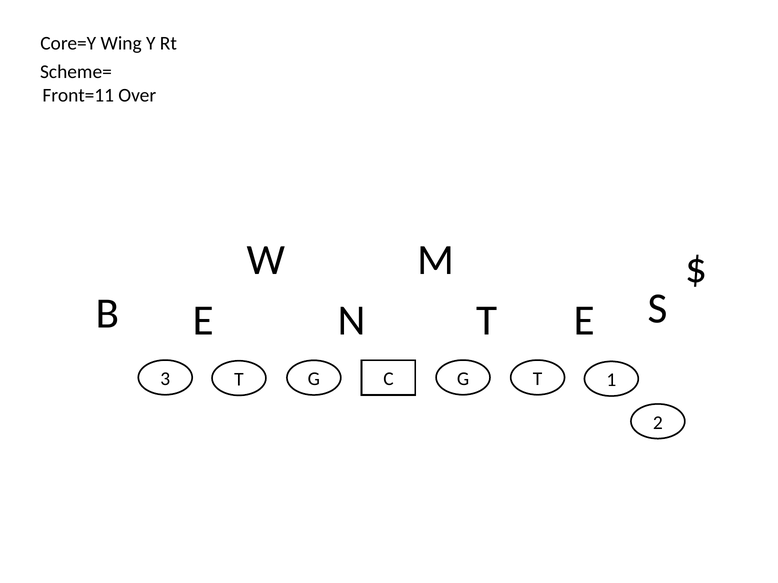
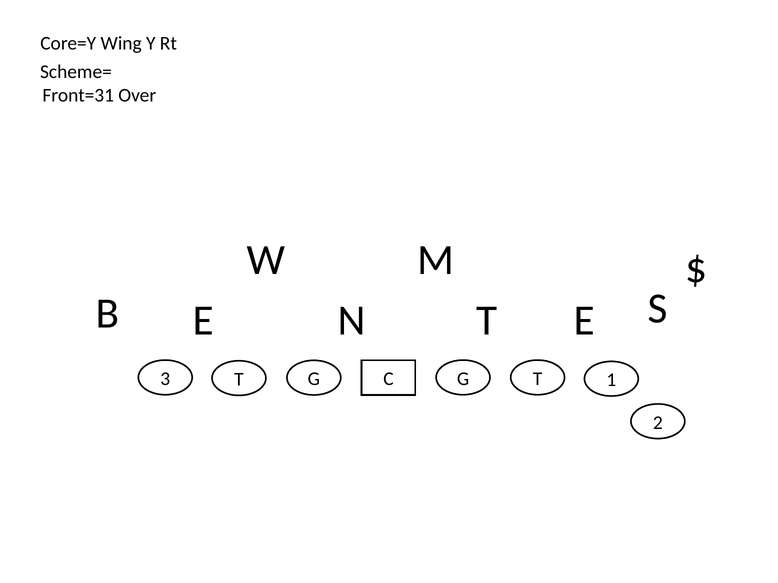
Front=11: Front=11 -> Front=31
